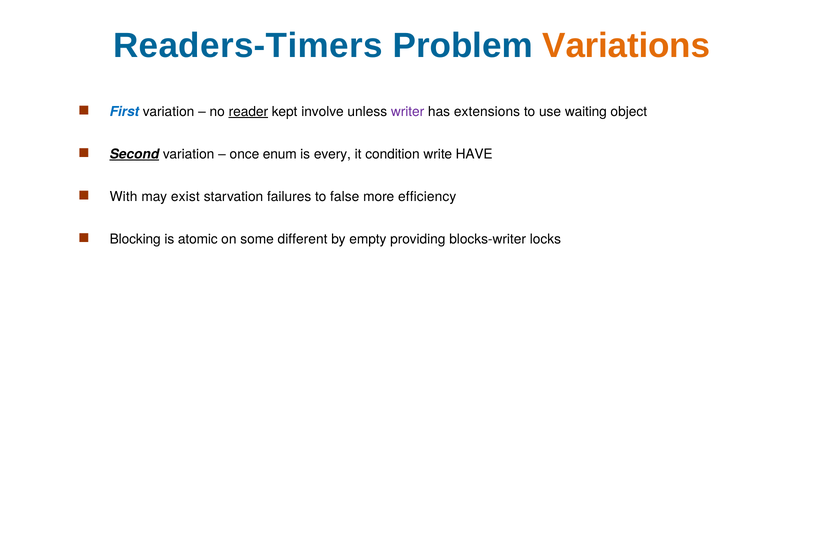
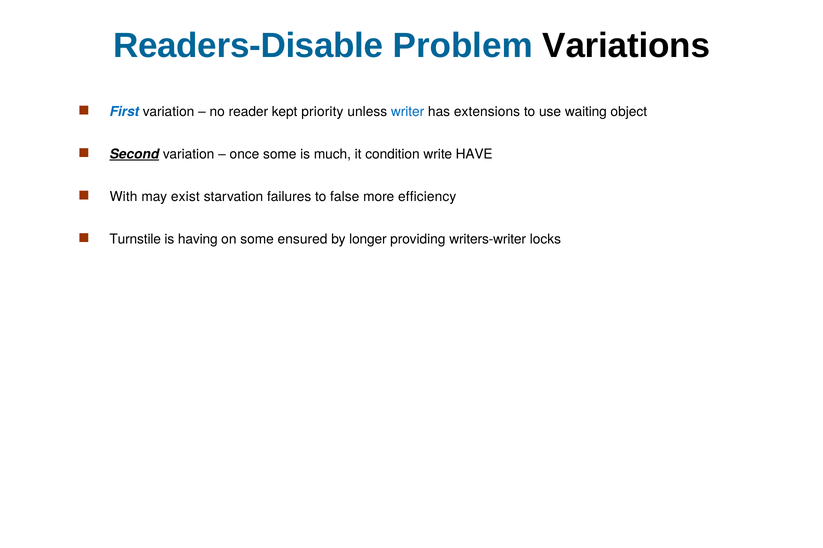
Readers-Timers: Readers-Timers -> Readers-Disable
Variations colour: orange -> black
reader underline: present -> none
involve: involve -> priority
writer colour: purple -> blue
once enum: enum -> some
every: every -> much
Blocking: Blocking -> Turnstile
atomic: atomic -> having
different: different -> ensured
empty: empty -> longer
blocks-writer: blocks-writer -> writers-writer
